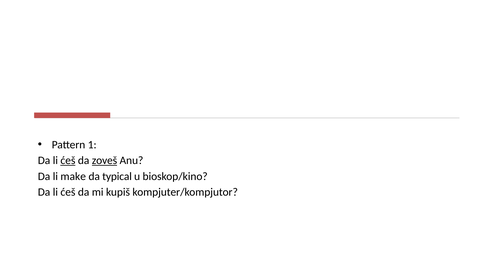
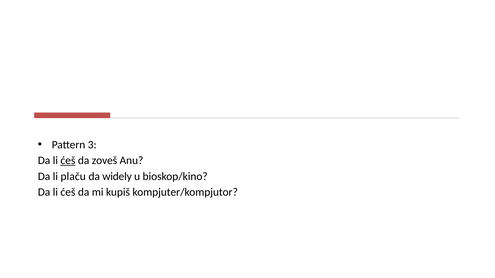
1: 1 -> 3
zoveš underline: present -> none
make: make -> plaču
typical: typical -> widely
